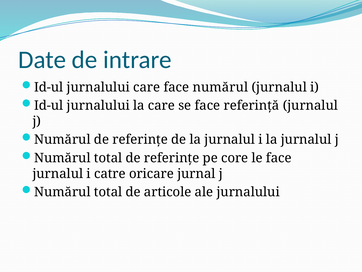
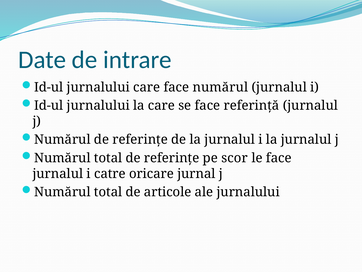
core: core -> scor
